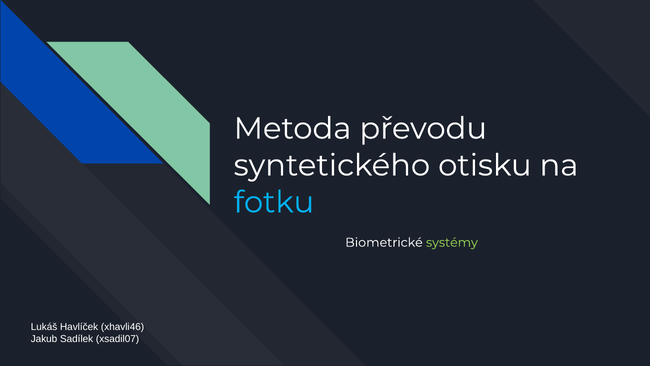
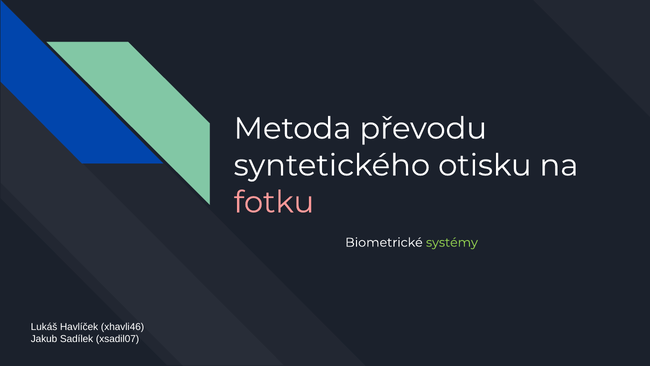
fotku colour: light blue -> pink
